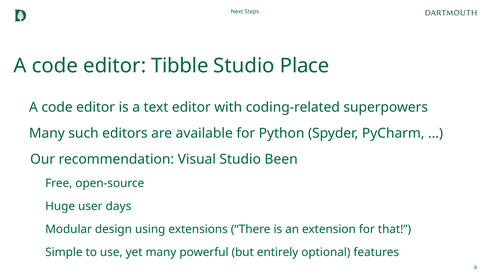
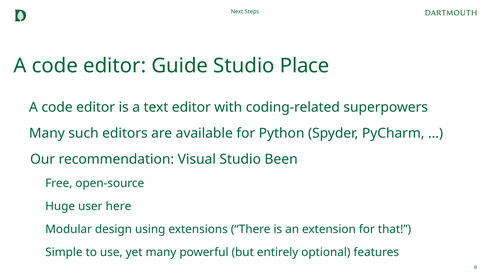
Tibble: Tibble -> Guide
days: days -> here
